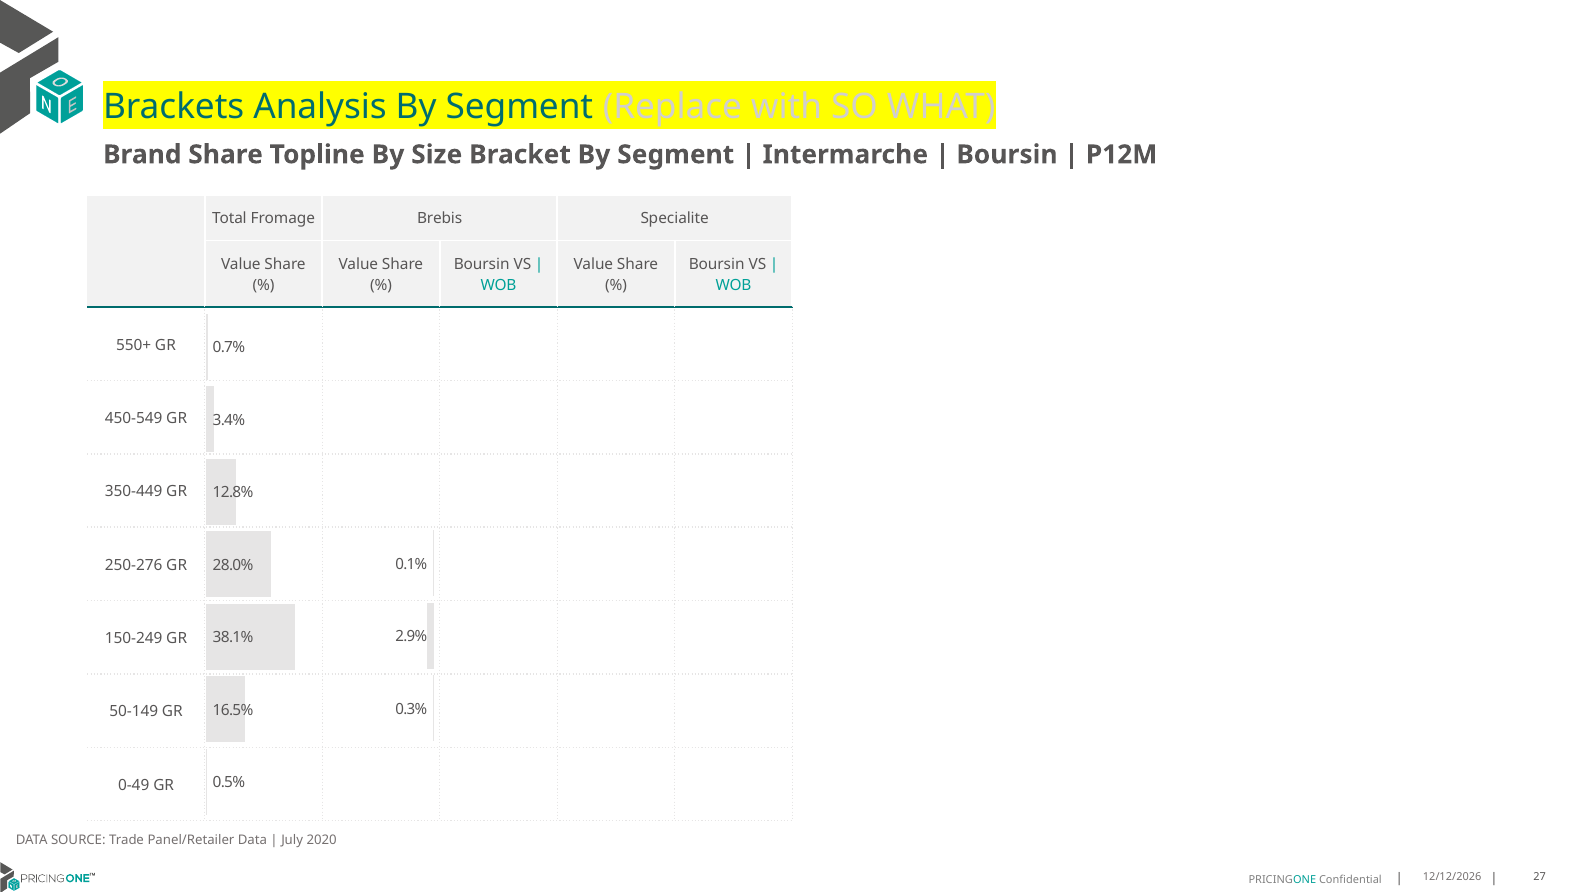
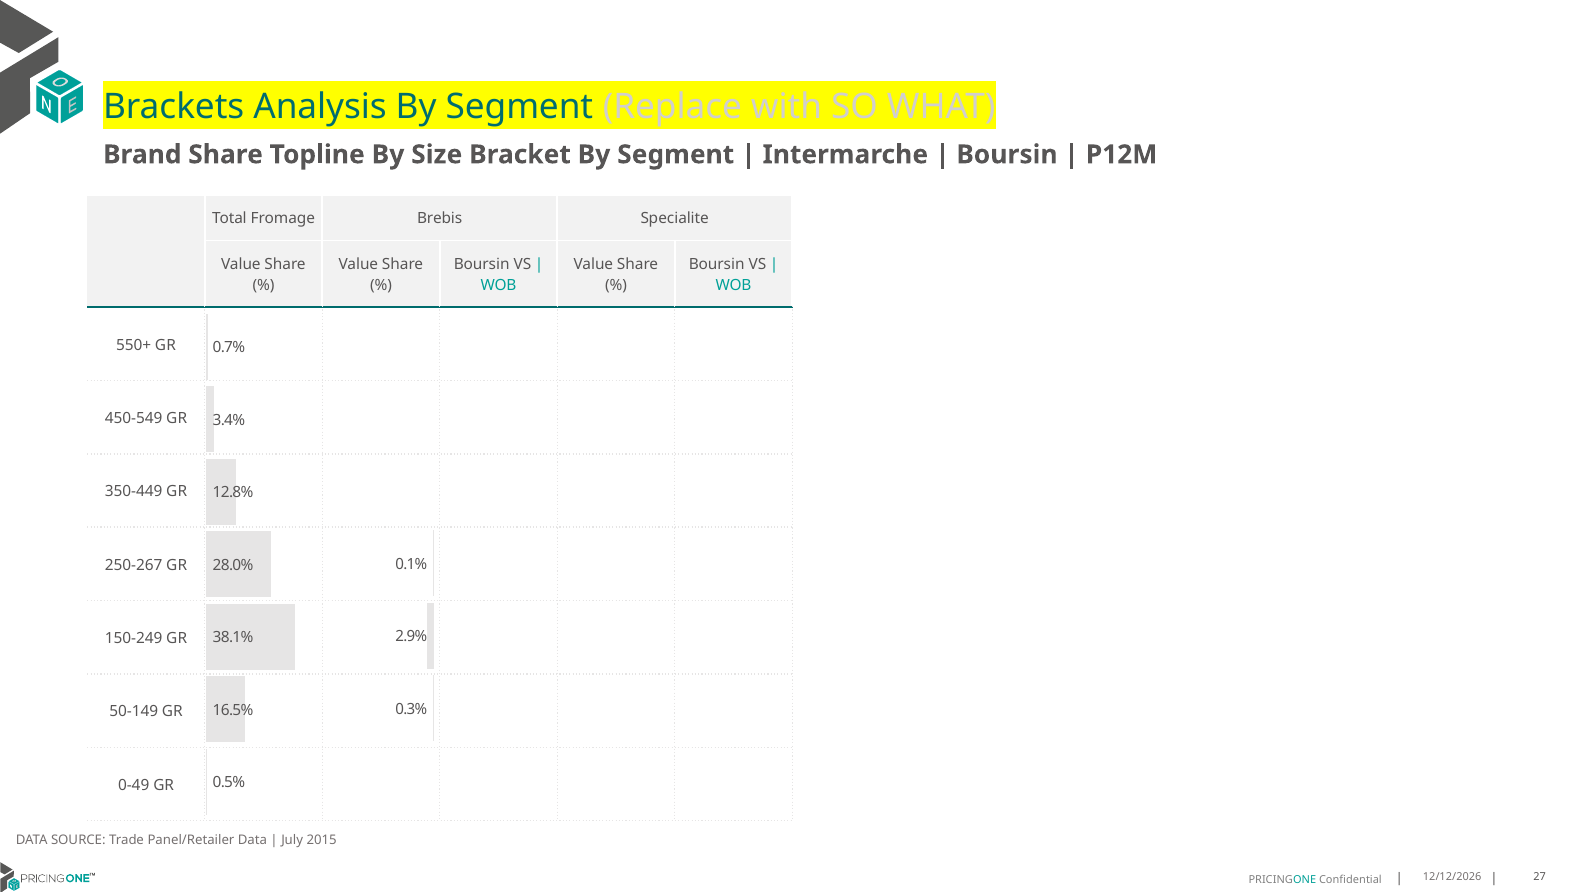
250-276: 250-276 -> 250-267
2020: 2020 -> 2015
